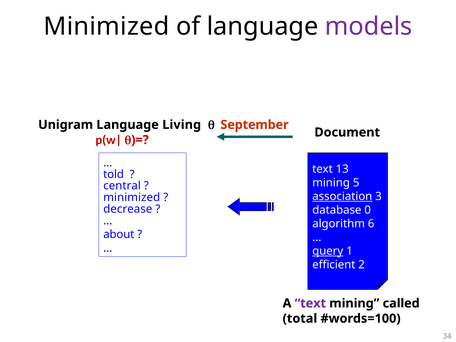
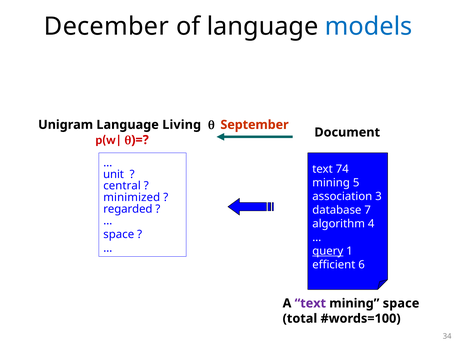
Minimized at (106, 26): Minimized -> December
models colour: purple -> blue
13: 13 -> 74
told: told -> unit
association underline: present -> none
decrease: decrease -> regarded
0: 0 -> 7
6: 6 -> 4
about at (119, 235): about -> space
2: 2 -> 6
mining called: called -> space
